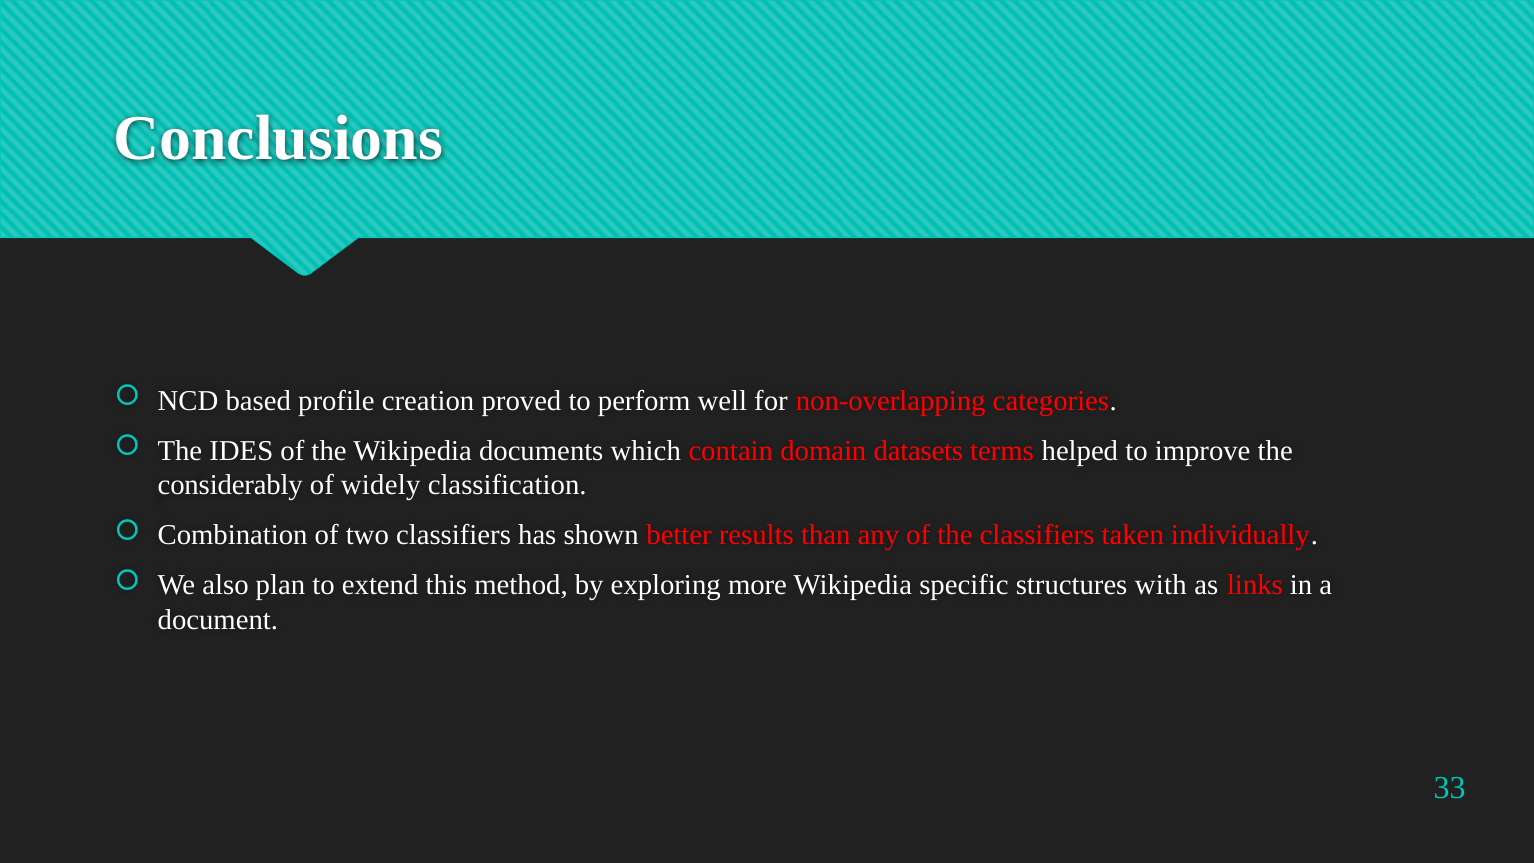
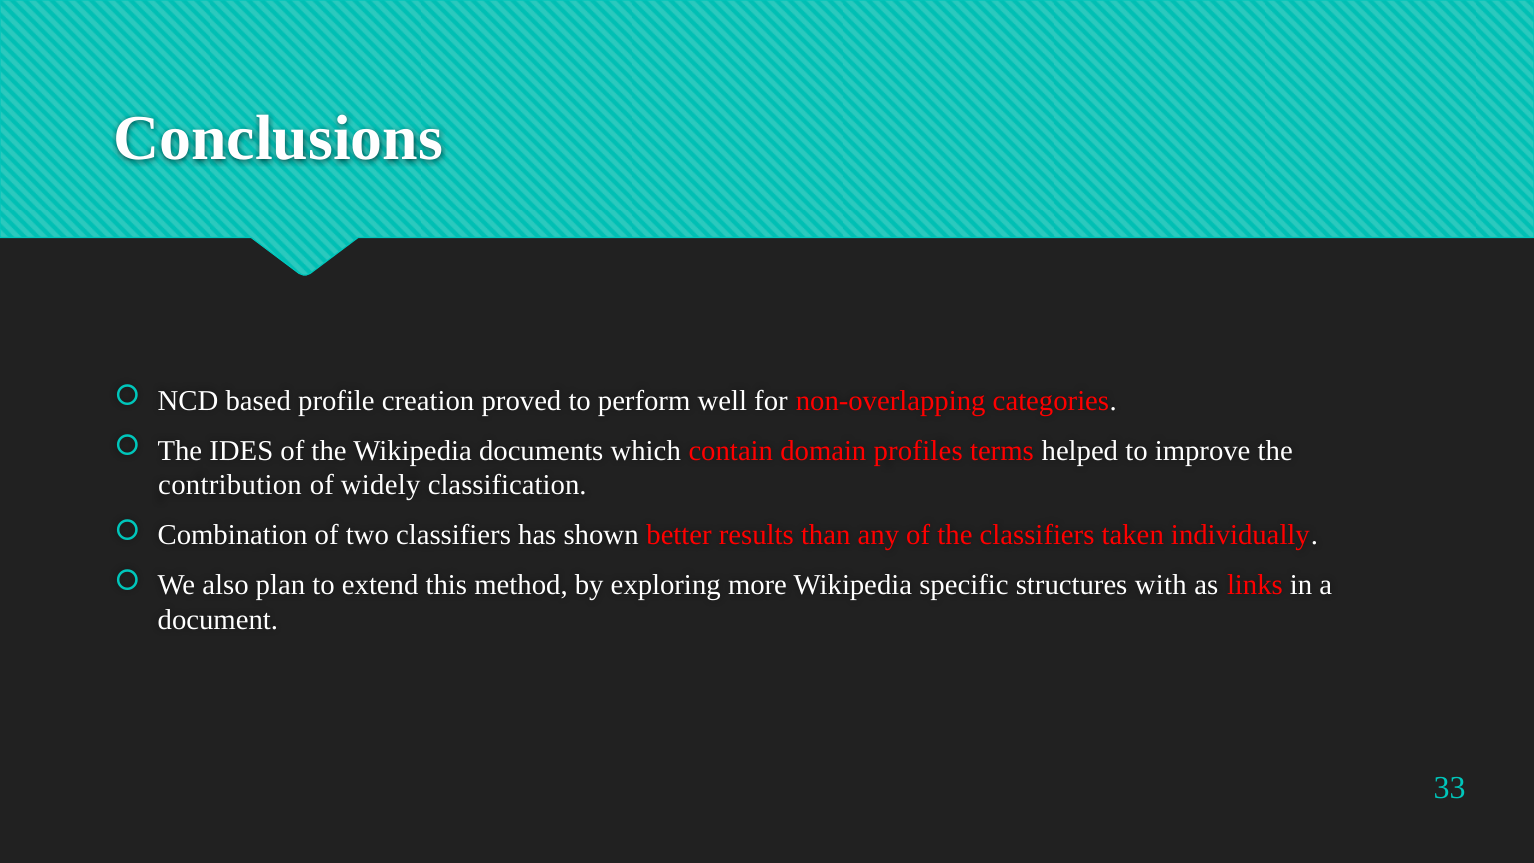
datasets: datasets -> profiles
considerably: considerably -> contribution
